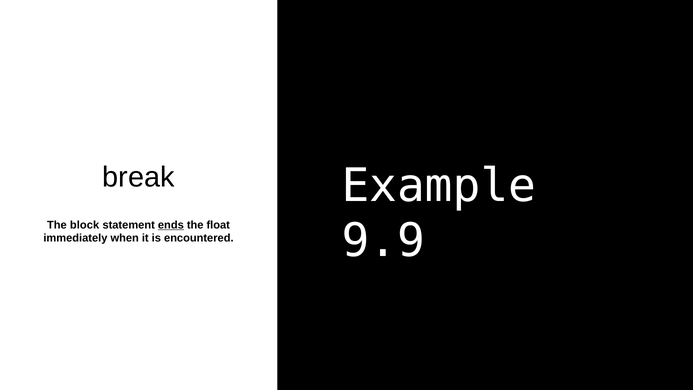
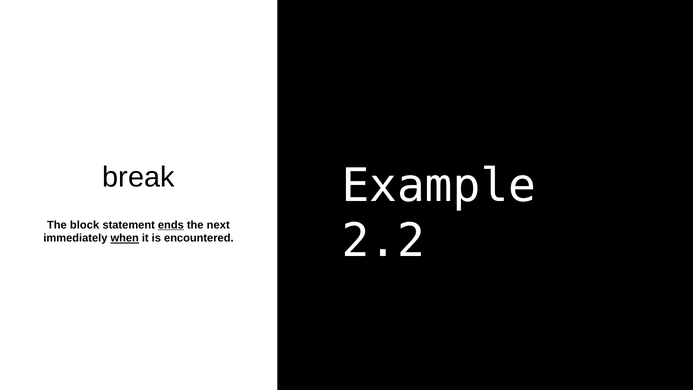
float: float -> next
9.9: 9.9 -> 2.2
when underline: none -> present
